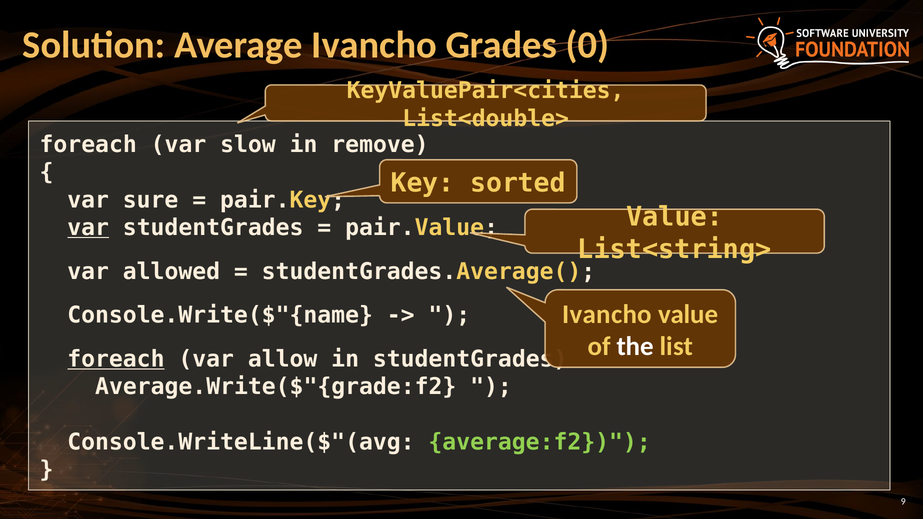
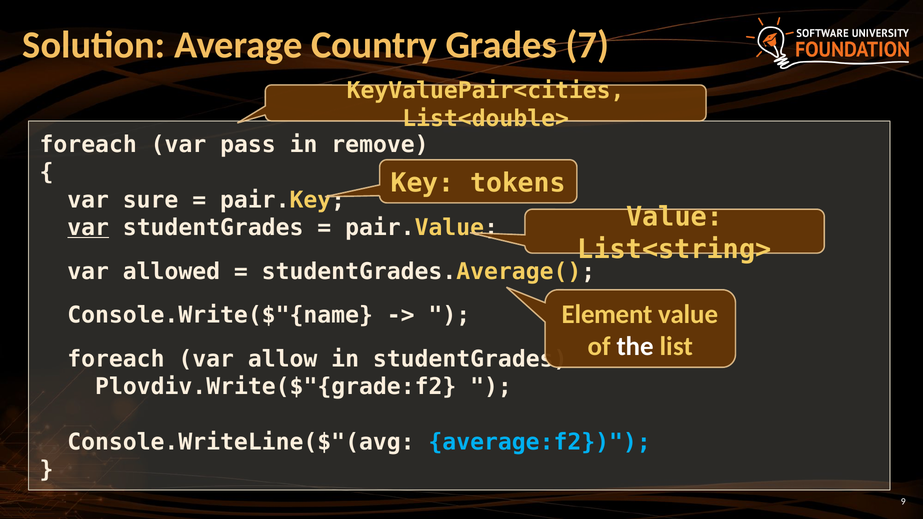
Average Ivancho: Ivancho -> Country
0: 0 -> 7
slow: slow -> pass
sorted: sorted -> tokens
Ivancho at (607, 314): Ivancho -> Element
foreach at (116, 359) underline: present -> none
Average.Write($"{grade:f2: Average.Write($"{grade:f2 -> Plovdiv.Write($"{grade:f2
average:f2 colour: light green -> light blue
